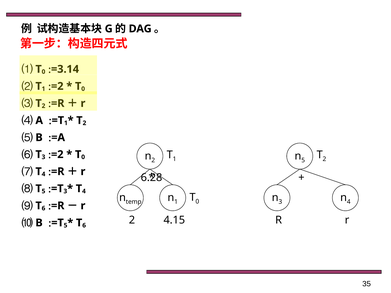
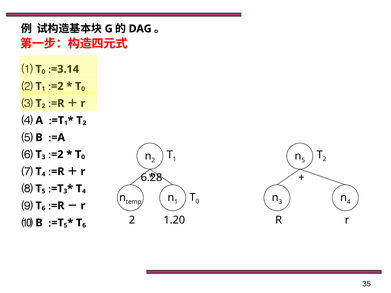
4.15: 4.15 -> 1.20
